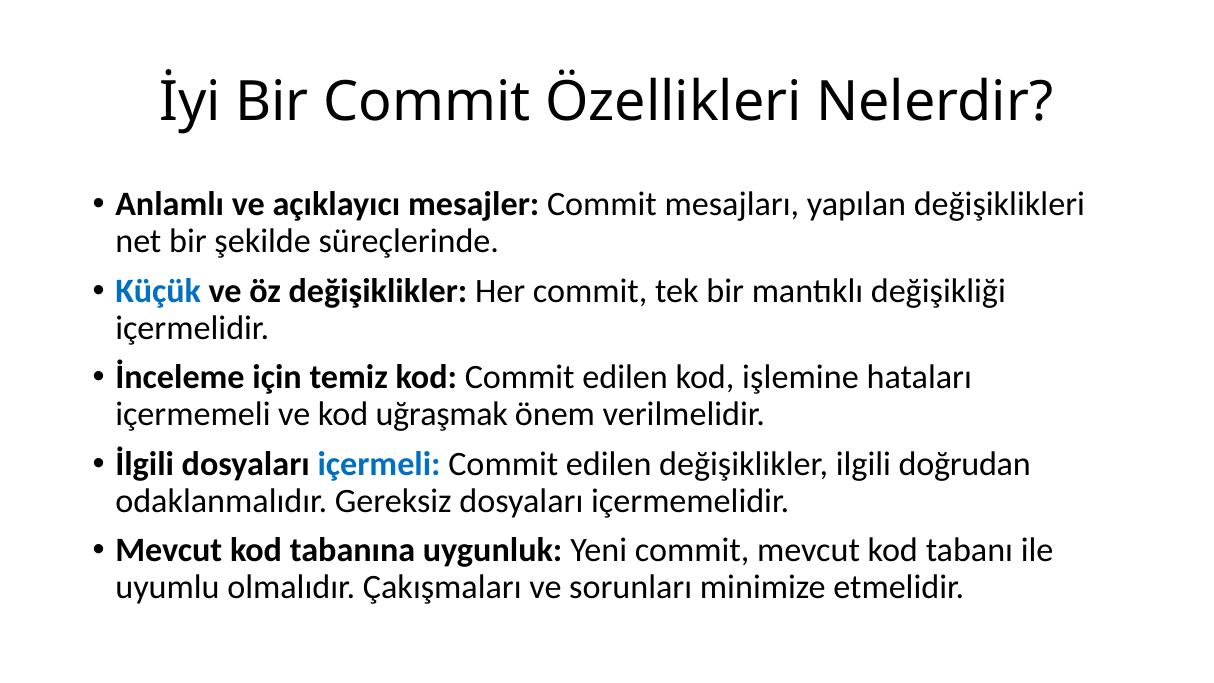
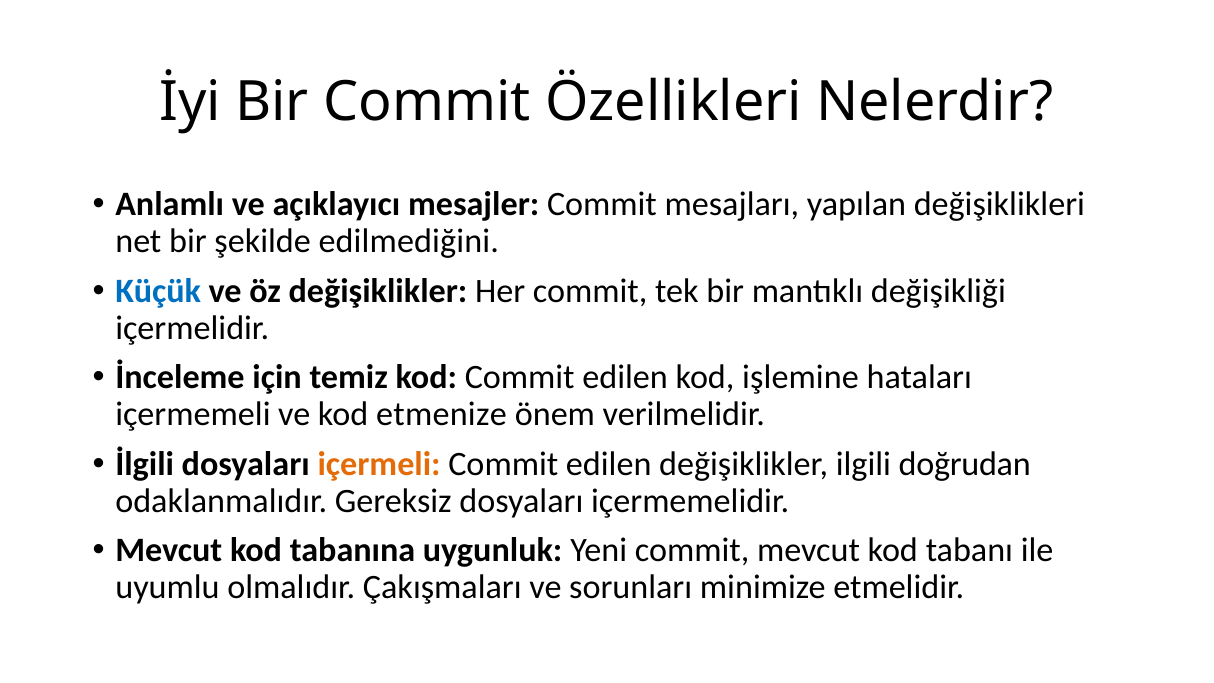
süreçlerinde: süreçlerinde -> edilmediğini
uğraşmak: uğraşmak -> etmenize
içermeli colour: blue -> orange
